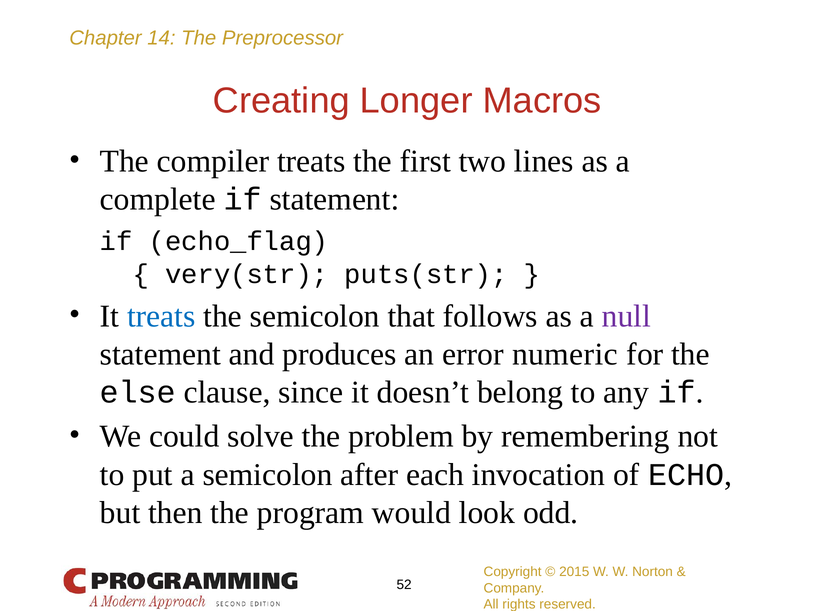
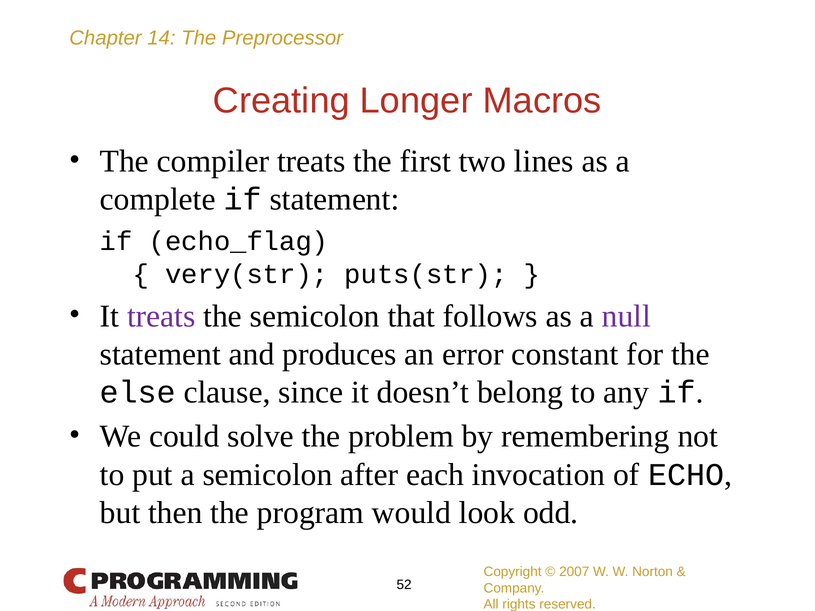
treats at (161, 316) colour: blue -> purple
numeric: numeric -> constant
2015: 2015 -> 2007
